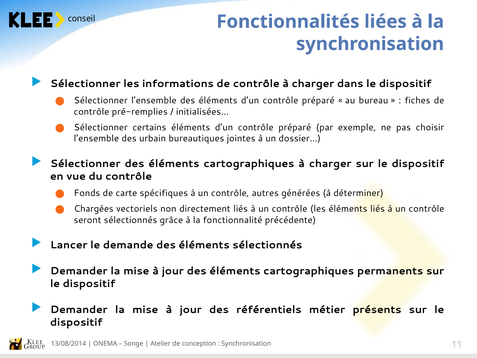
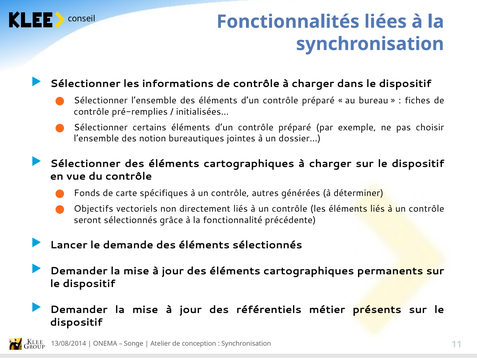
urbain: urbain -> notion
Chargées: Chargées -> Objectifs
